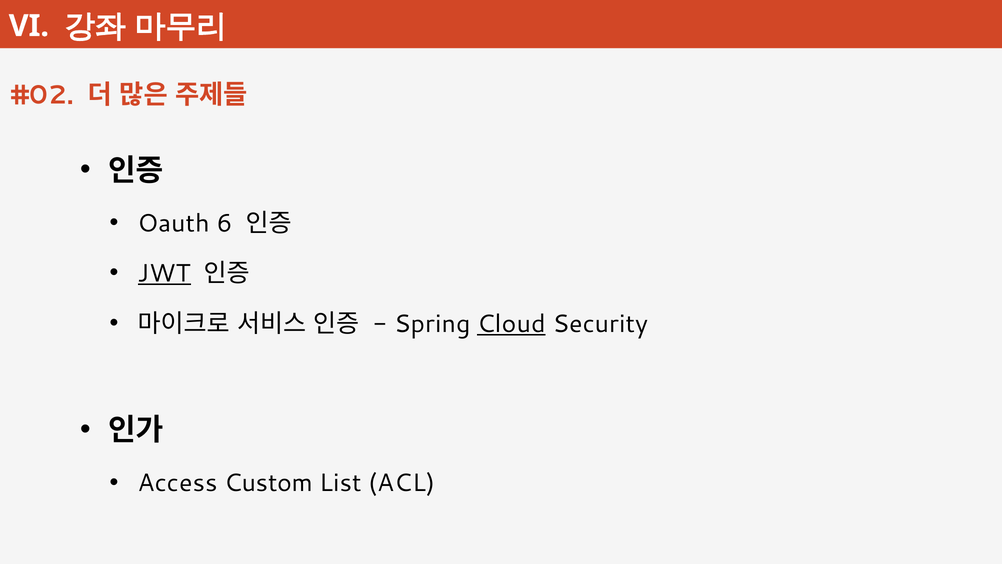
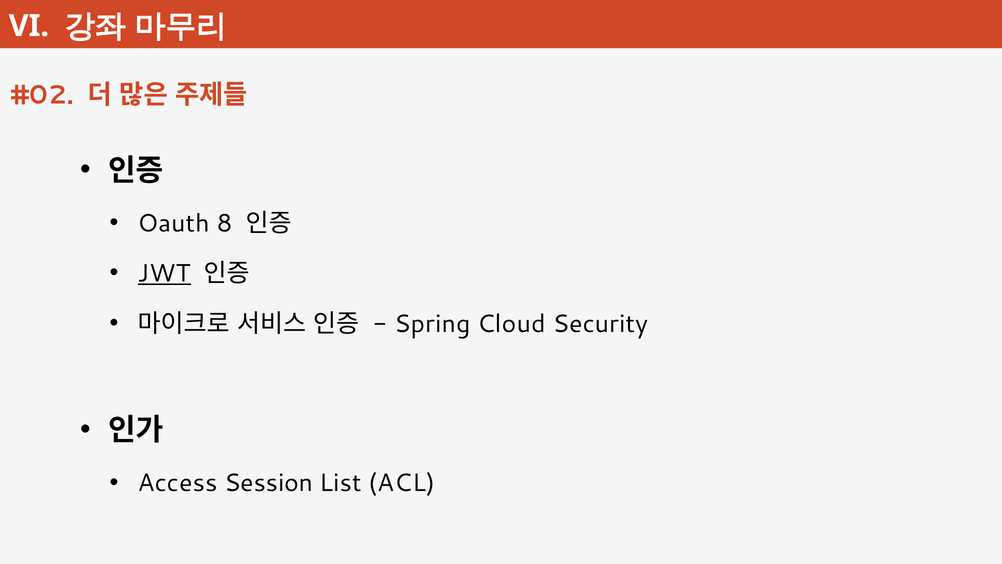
6: 6 -> 8
Cloud underline: present -> none
Custom: Custom -> Session
